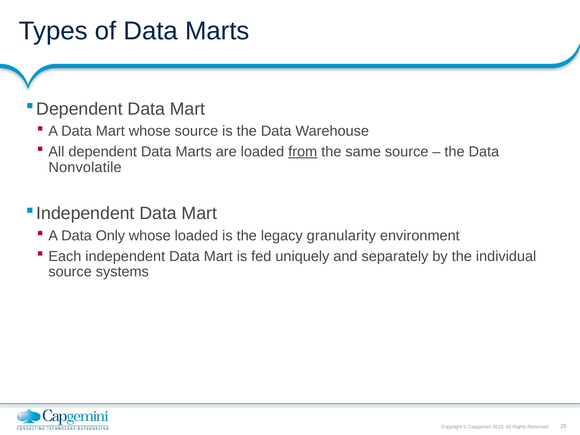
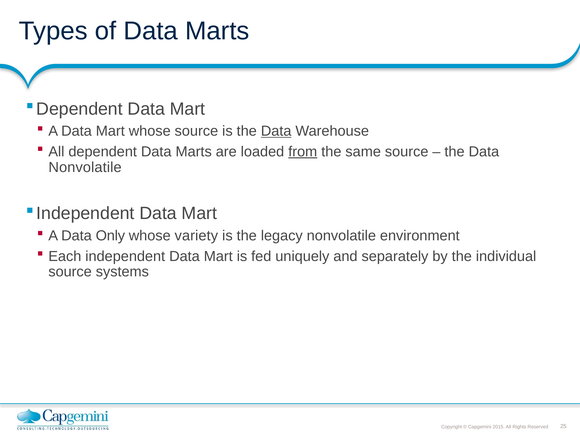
Data at (276, 131) underline: none -> present
whose loaded: loaded -> variety
legacy granularity: granularity -> nonvolatile
